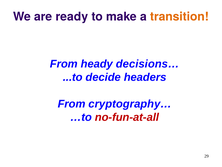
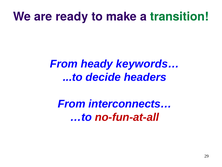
transition colour: orange -> green
decisions…: decisions… -> keywords…
cryptography…: cryptography… -> interconnects…
